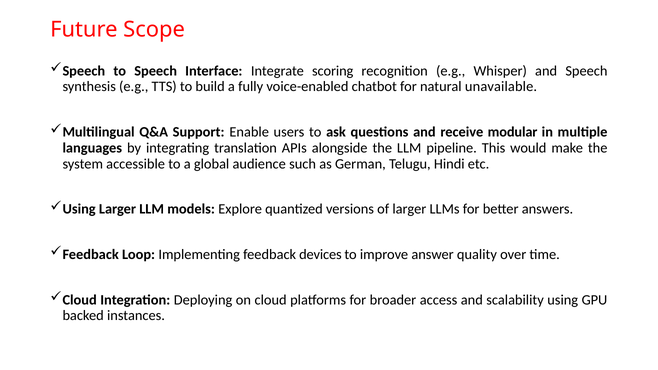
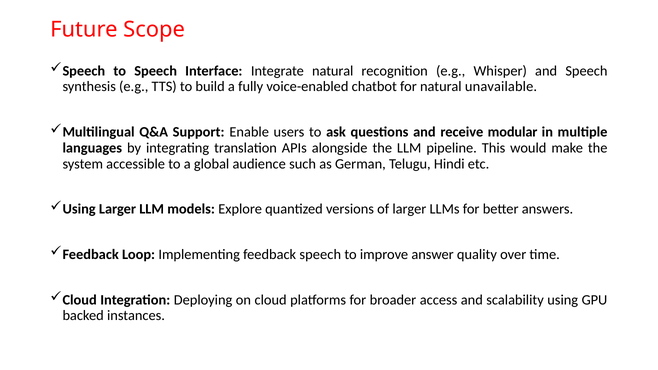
Integrate scoring: scoring -> natural
feedback devices: devices -> speech
